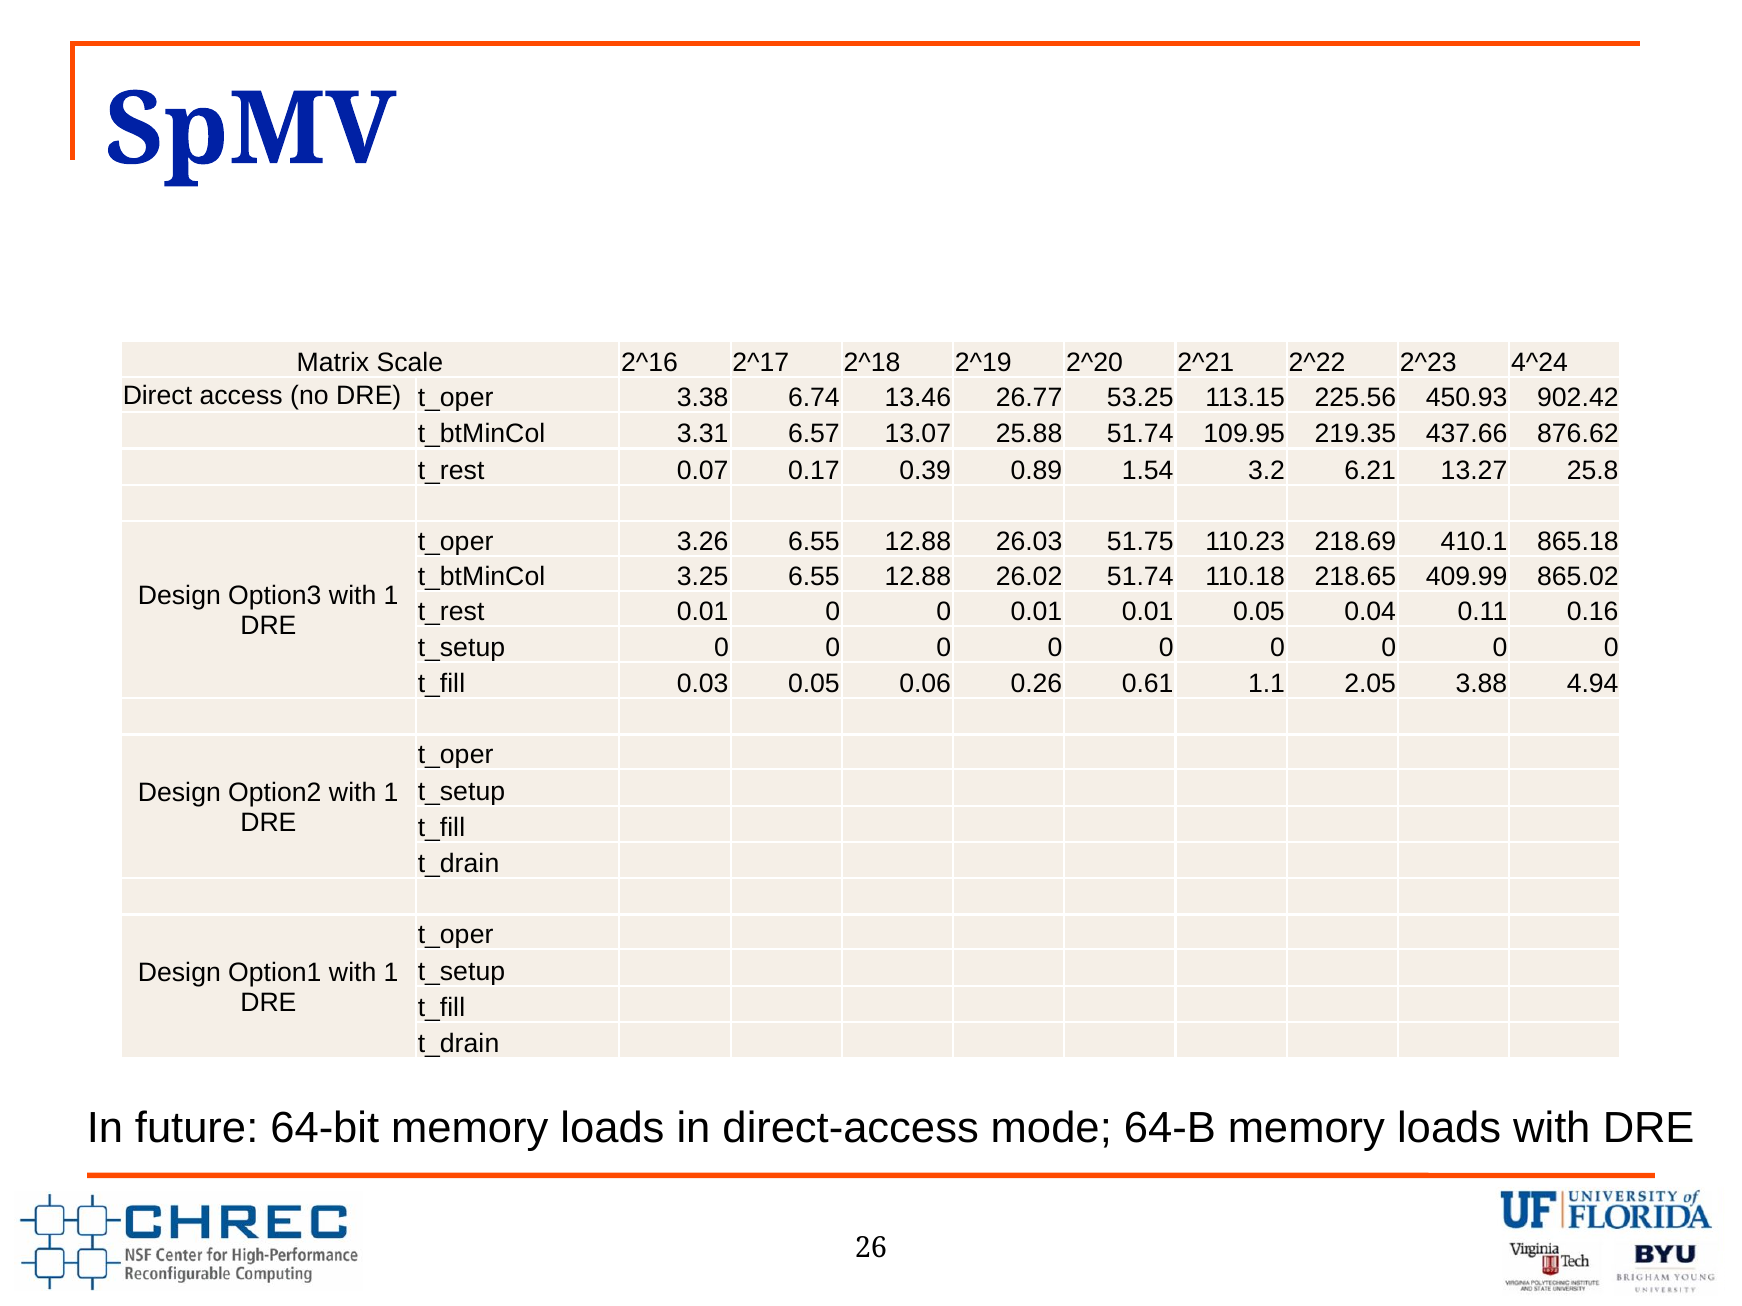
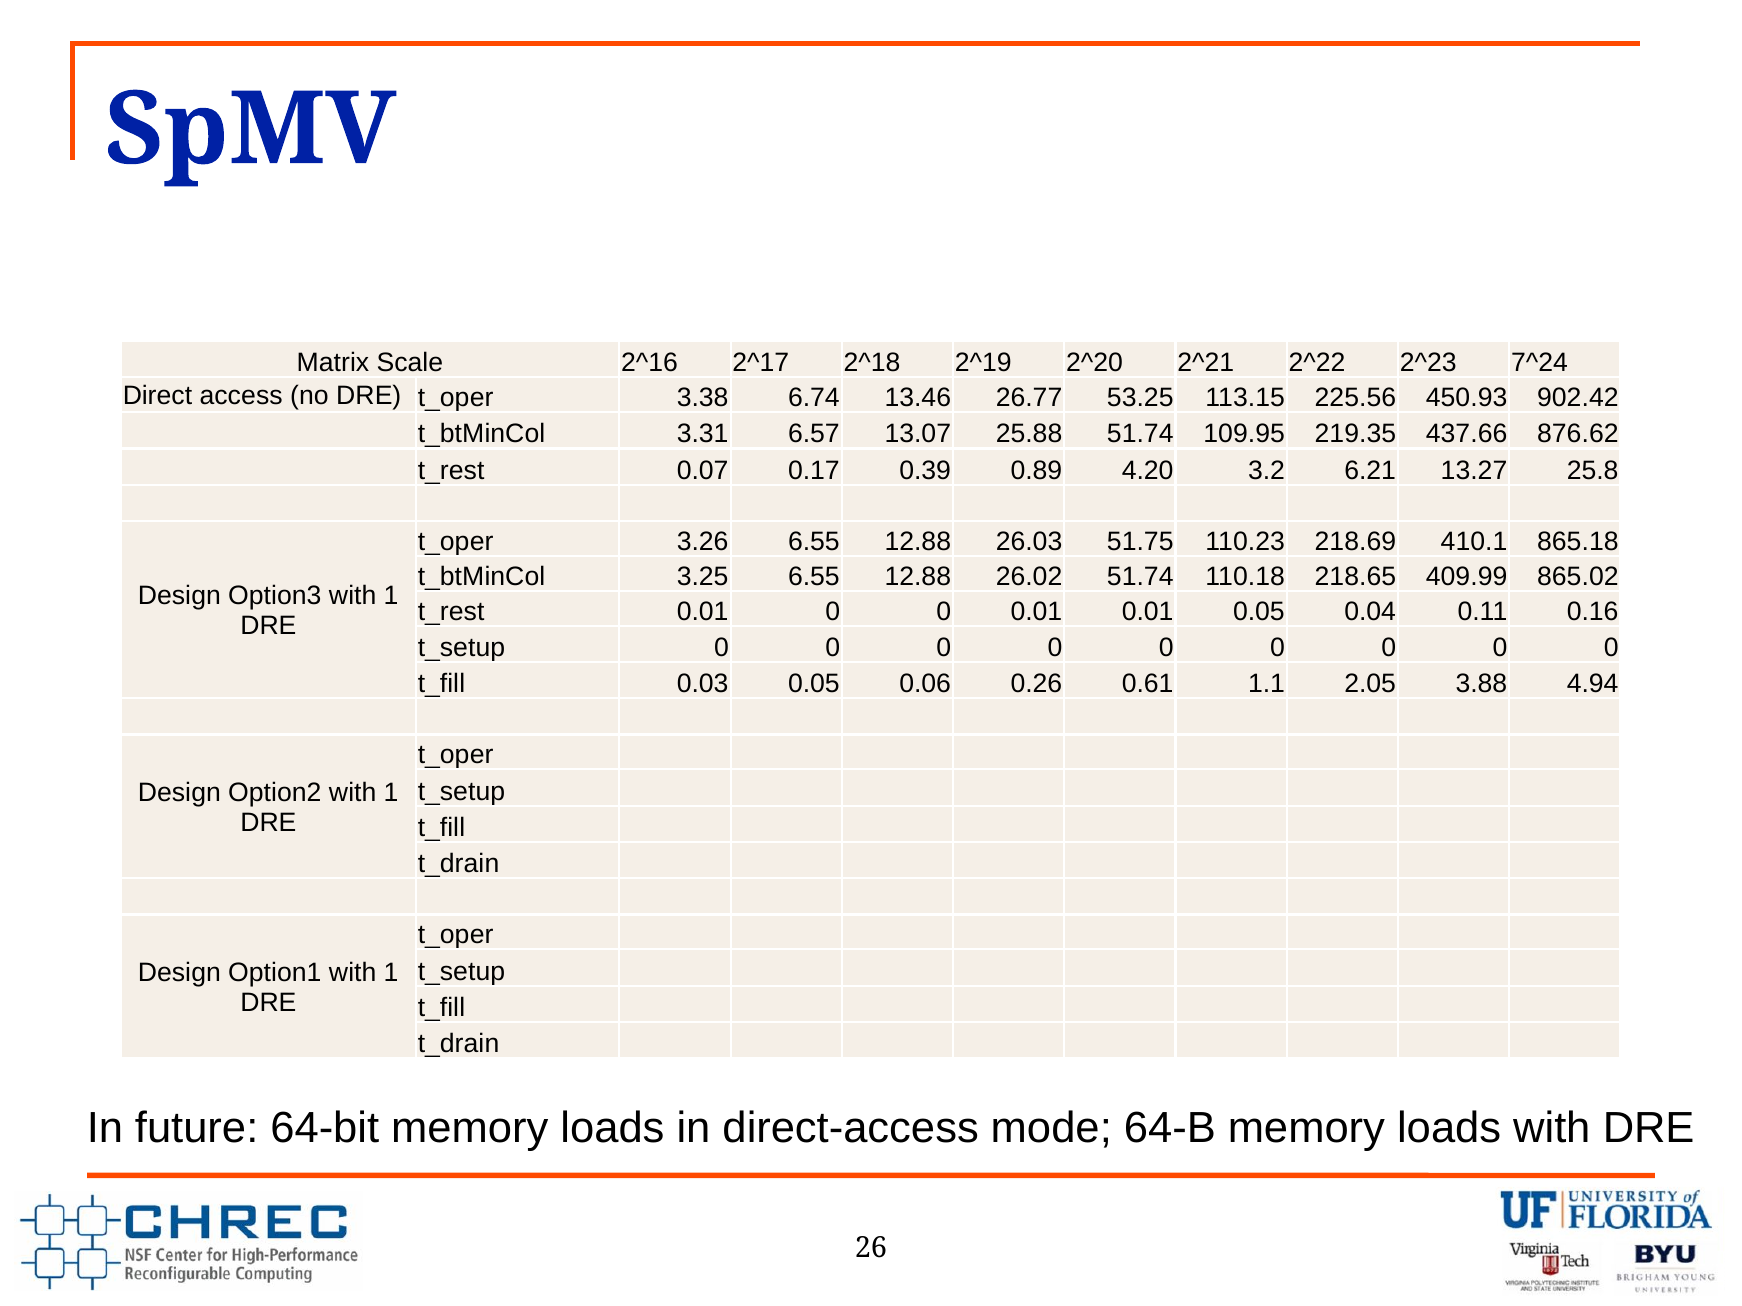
4^24: 4^24 -> 7^24
1.54: 1.54 -> 4.20
